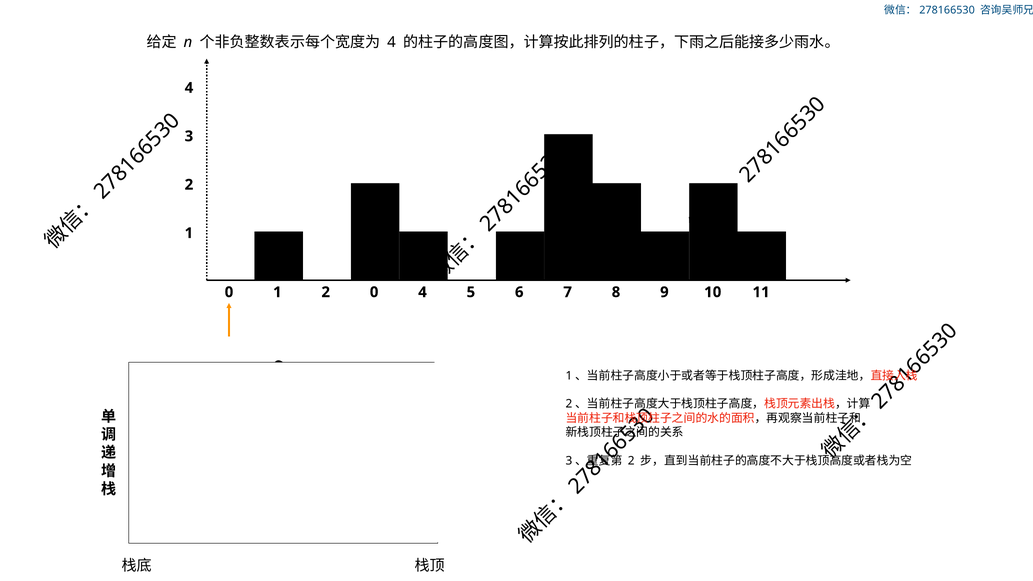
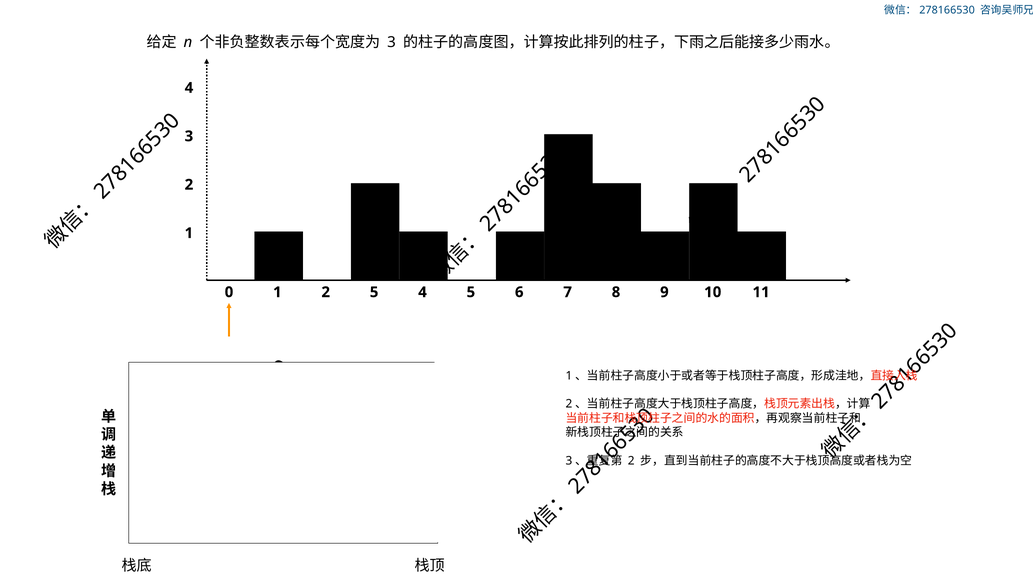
4 at (392, 42): 4 -> 3
2 0: 0 -> 5
